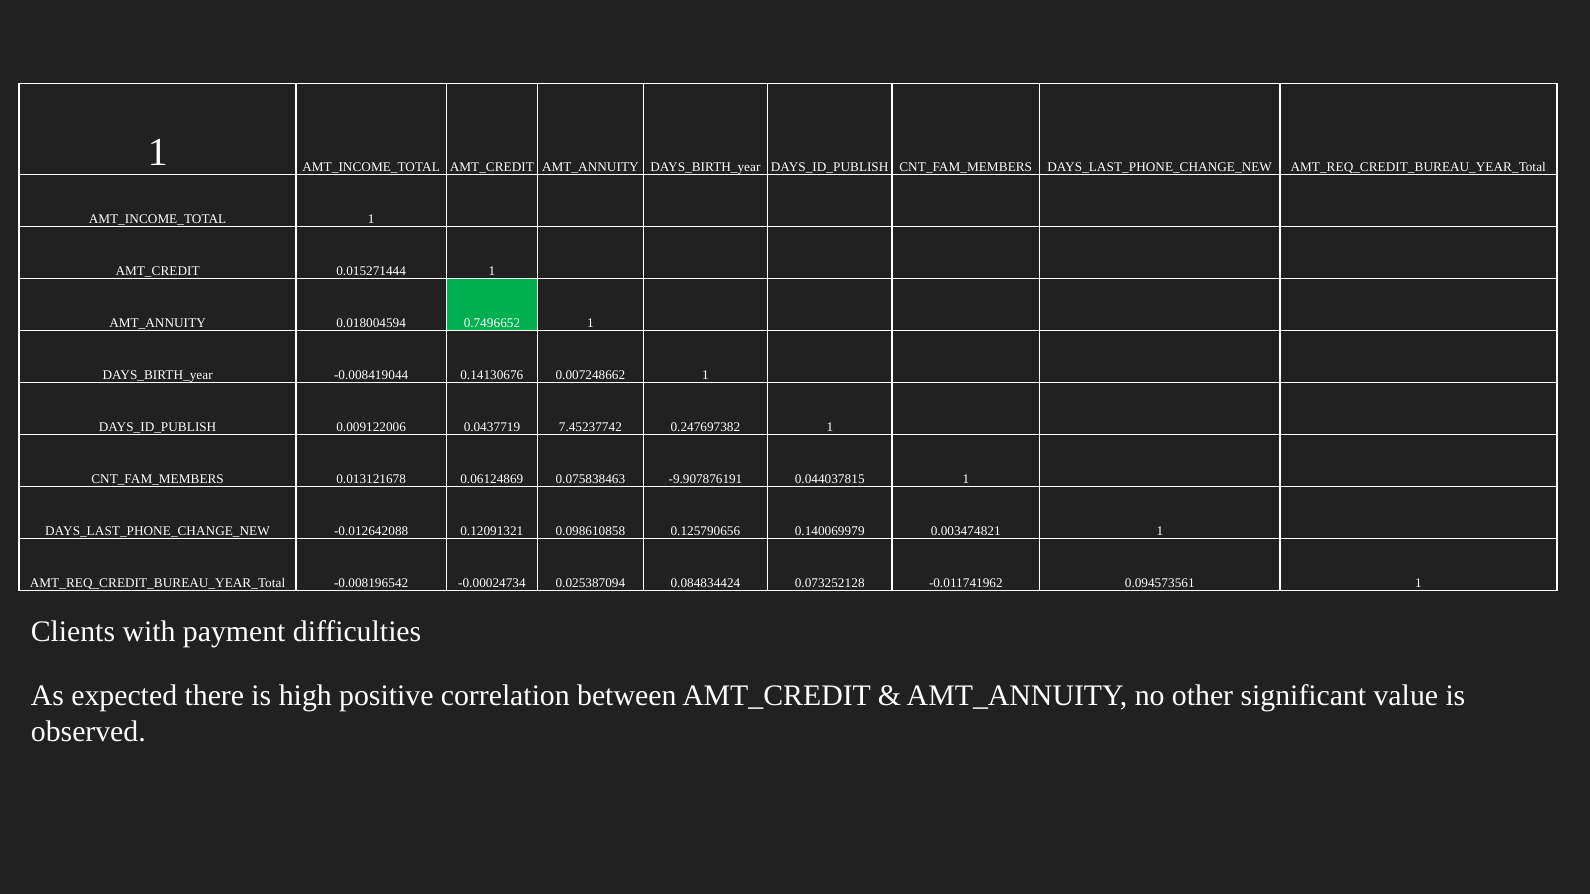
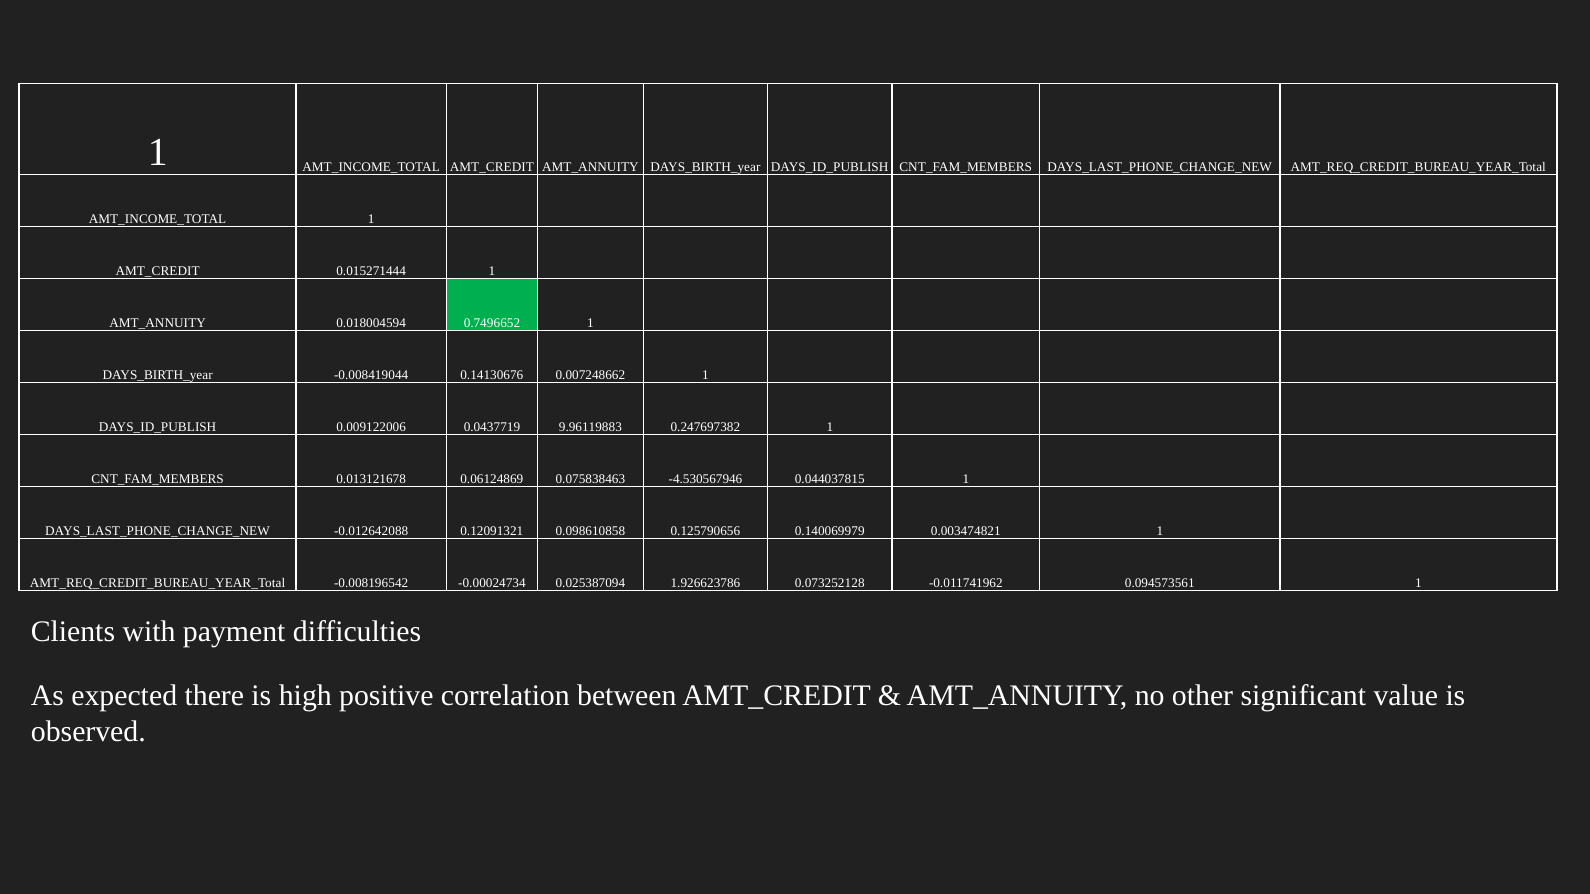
7.45237742: 7.45237742 -> 9.96119883
-9.907876191: -9.907876191 -> -4.530567946
0.084834424: 0.084834424 -> 1.926623786
